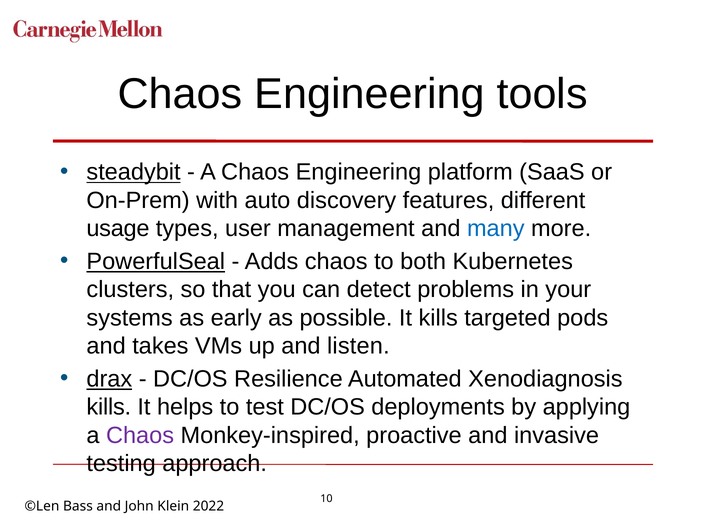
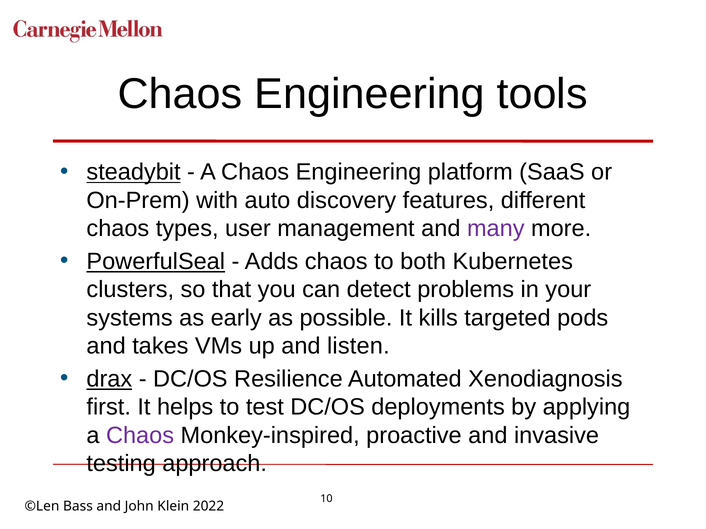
usage at (118, 229): usage -> chaos
many colour: blue -> purple
kills at (109, 408): kills -> first
